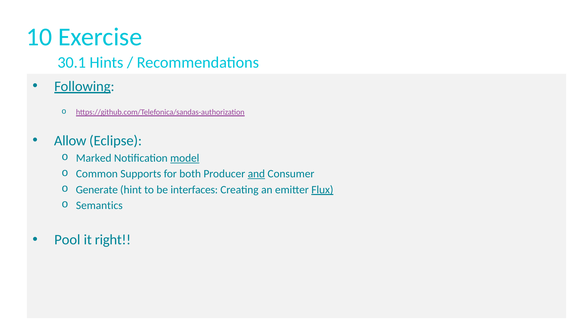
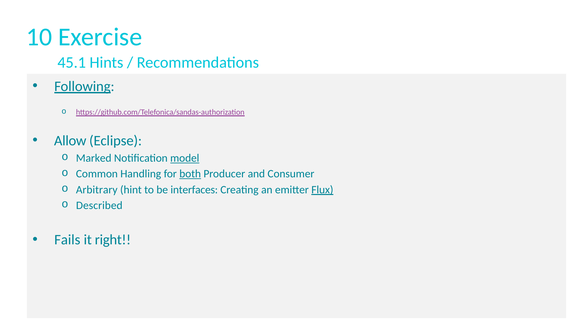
30.1: 30.1 -> 45.1
Supports: Supports -> Handling
both underline: none -> present
and underline: present -> none
Generate: Generate -> Arbitrary
Semantics: Semantics -> Described
Pool: Pool -> Fails
